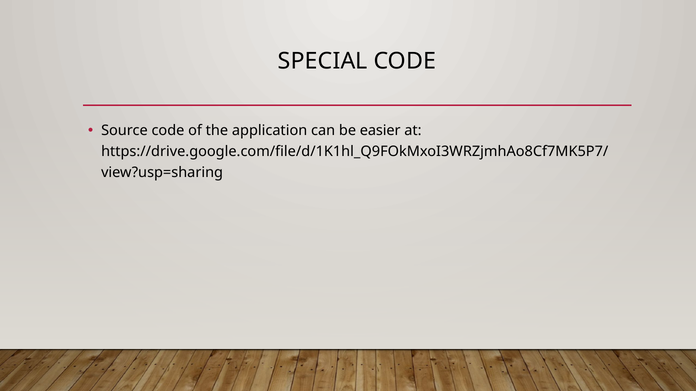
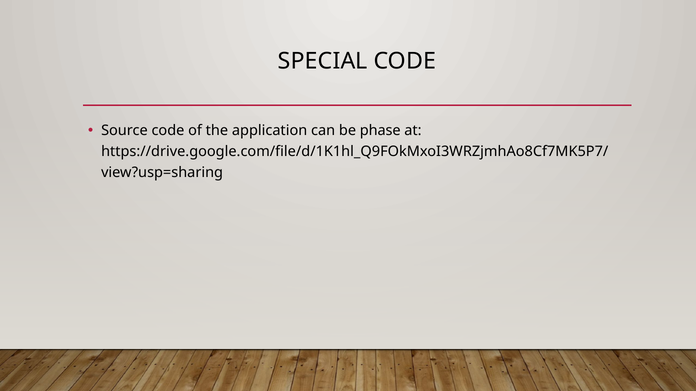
easier: easier -> phase
